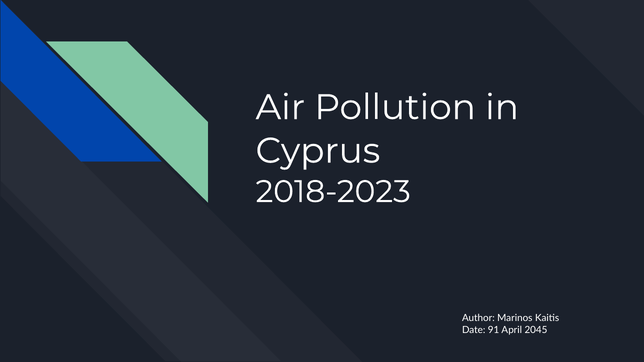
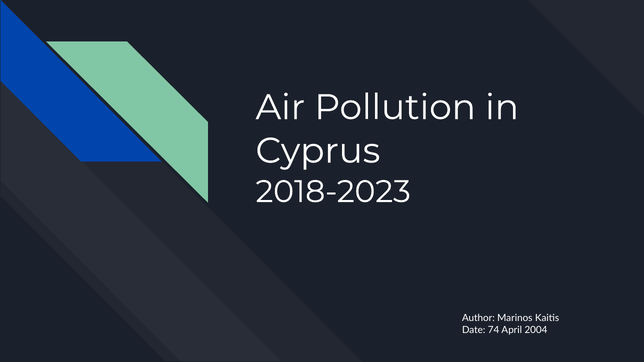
91: 91 -> 74
2045: 2045 -> 2004
